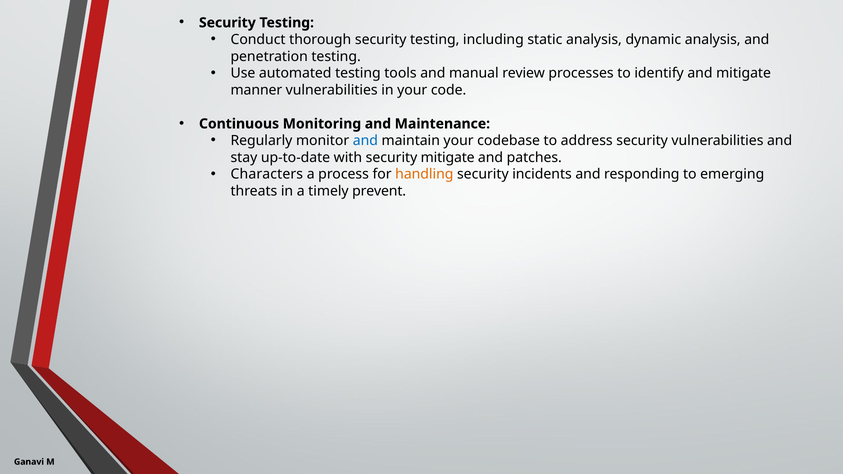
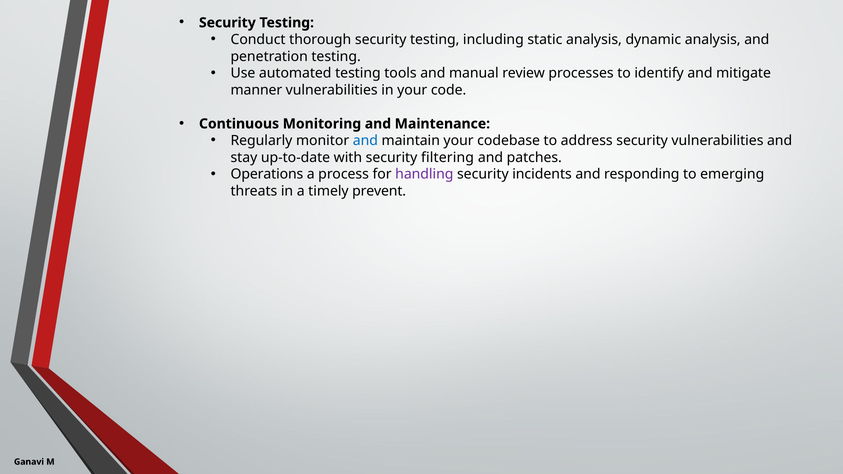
security mitigate: mitigate -> filtering
Characters: Characters -> Operations
handling colour: orange -> purple
